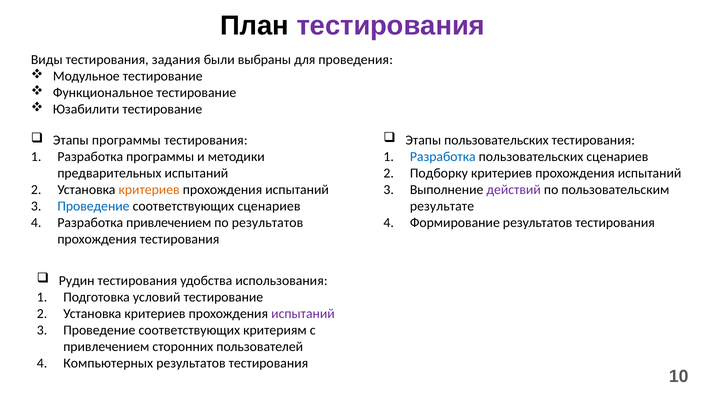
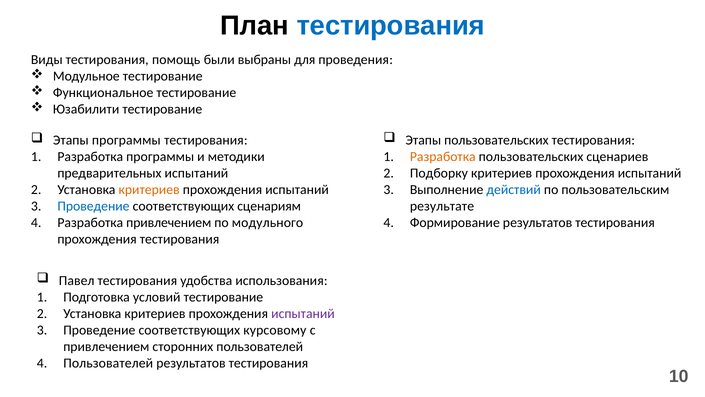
тестирования at (391, 25) colour: purple -> blue
задания: задания -> помощь
Разработка at (443, 157) colour: blue -> orange
действий colour: purple -> blue
соответствующих сценариев: сценариев -> сценариям
по результатов: результатов -> модульного
Рудин: Рудин -> Павел
критериям: критериям -> курсовому
Компьютерных at (108, 363): Компьютерных -> Пользователей
